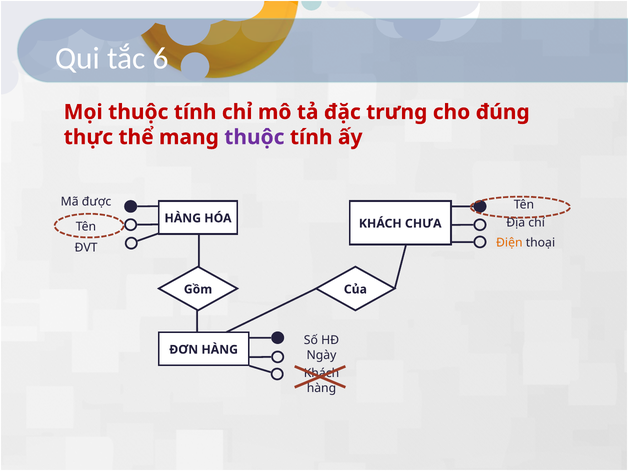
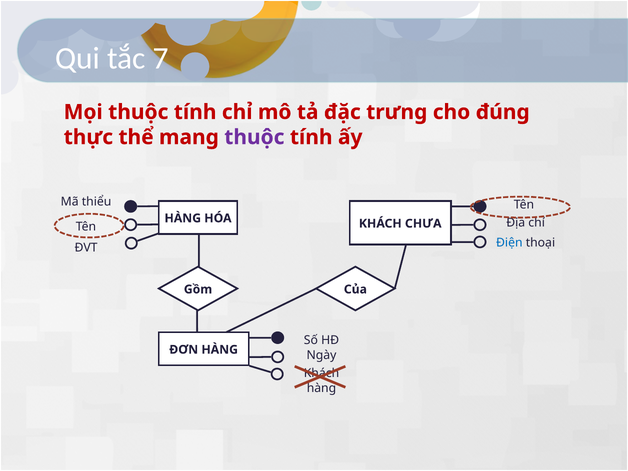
6: 6 -> 7
được: được -> thiểu
Điện colour: orange -> blue
